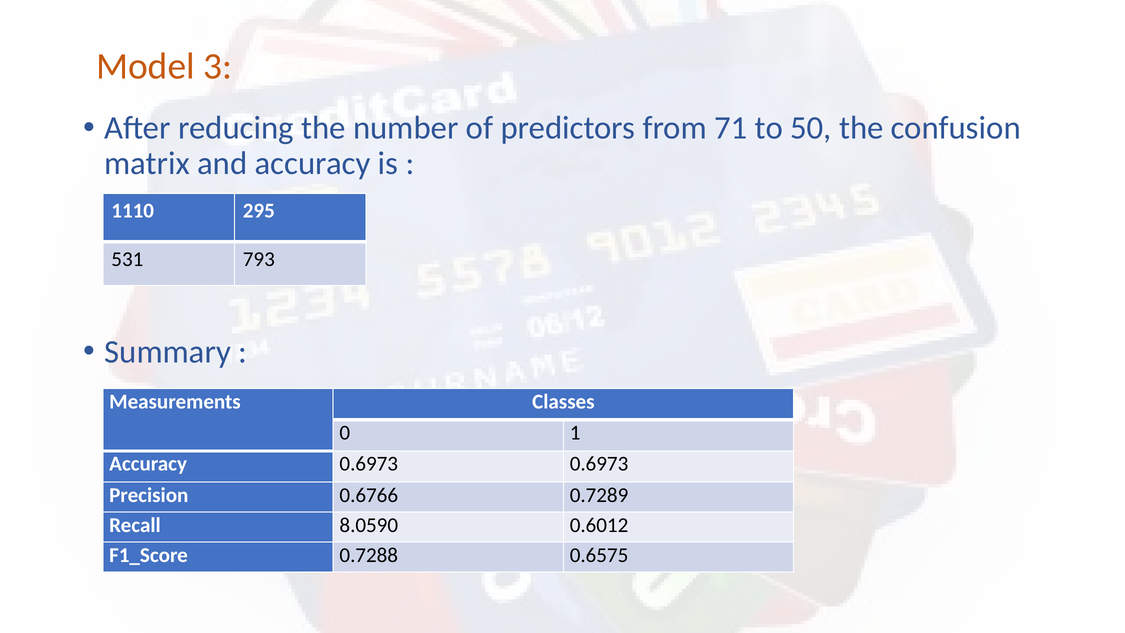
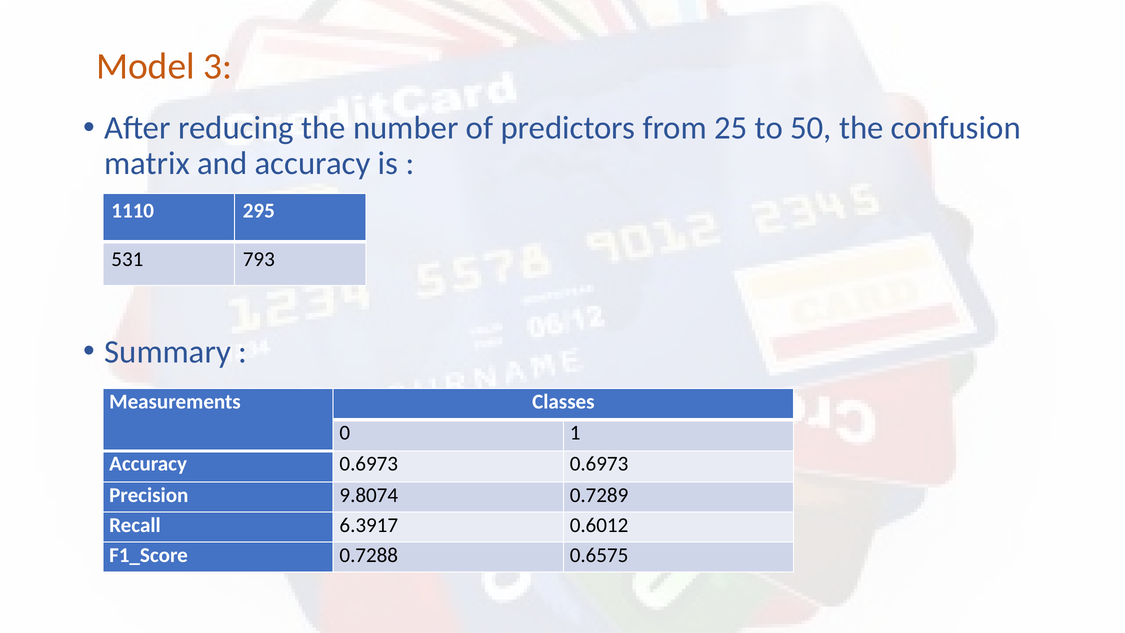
71: 71 -> 25
0.6766: 0.6766 -> 9.8074
8.0590: 8.0590 -> 6.3917
